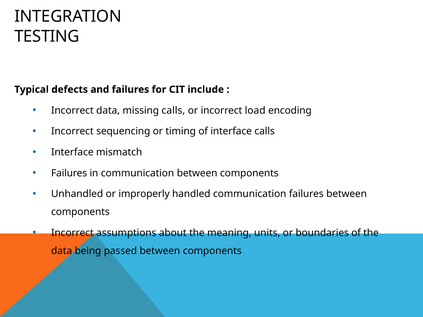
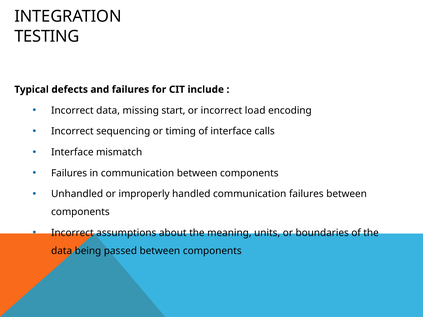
missing calls: calls -> start
